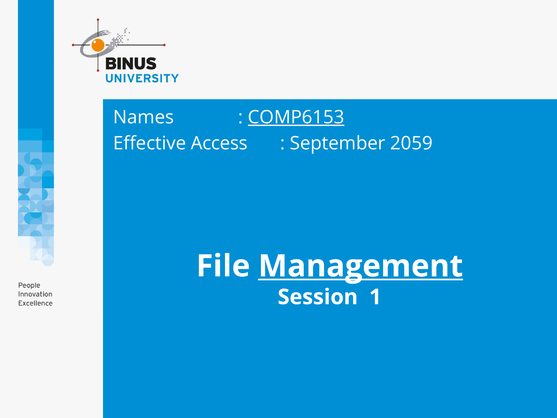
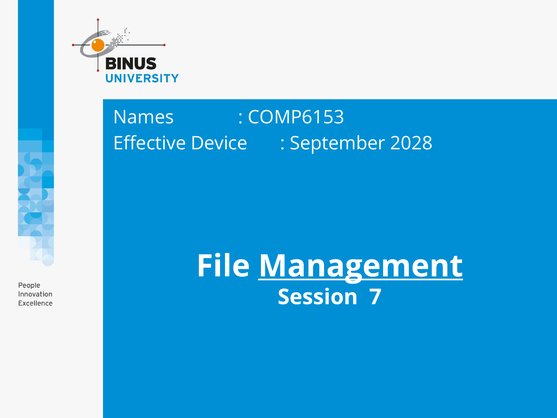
COMP6153 underline: present -> none
Access: Access -> Device
2059: 2059 -> 2028
1: 1 -> 7
